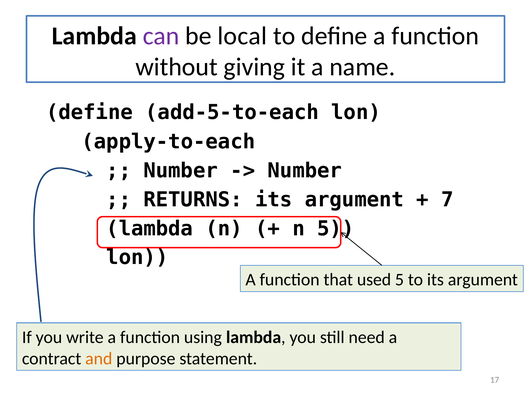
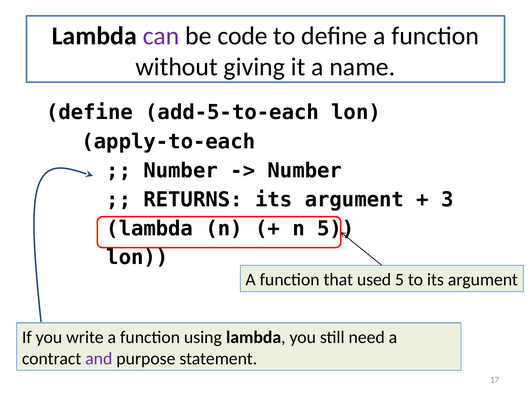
local: local -> code
7: 7 -> 3
and colour: orange -> purple
